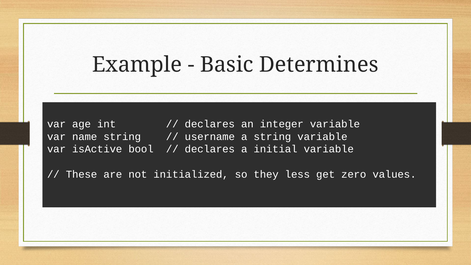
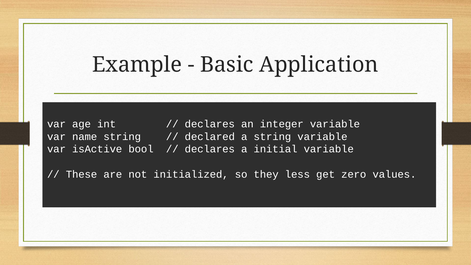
Determines: Determines -> Application
username: username -> declared
